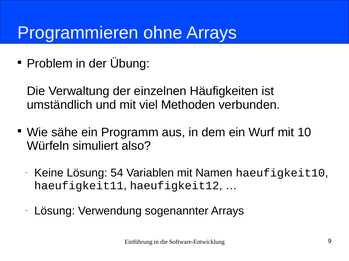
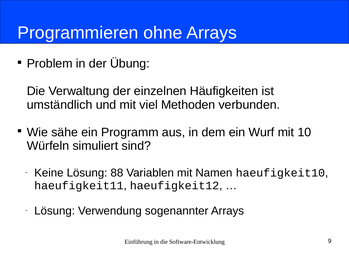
also: also -> sind
54: 54 -> 88
